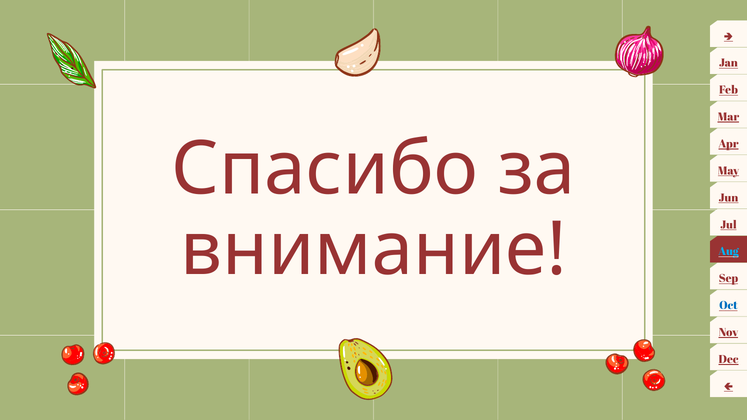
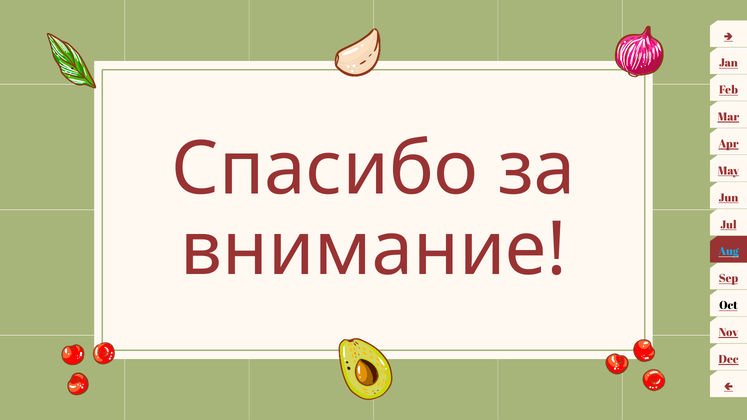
Oct colour: blue -> black
